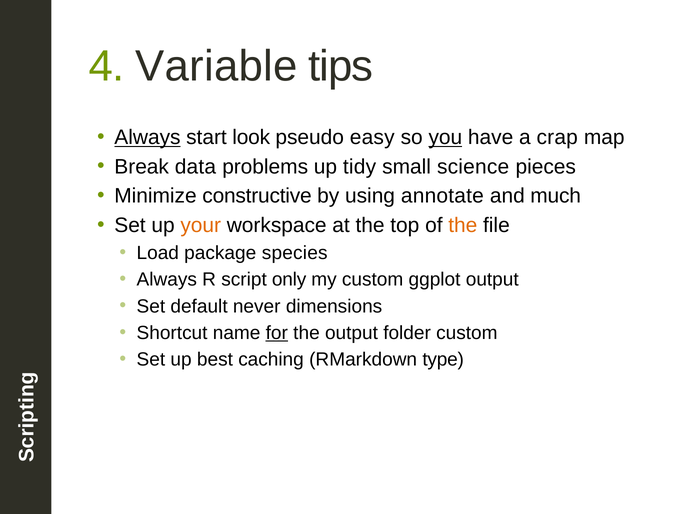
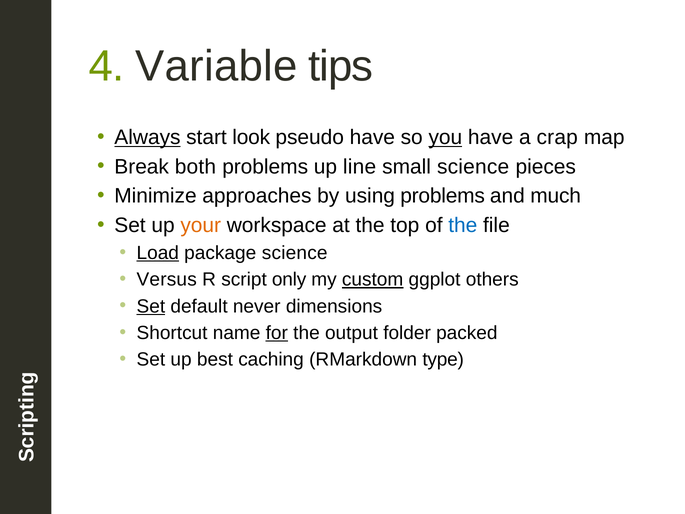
pseudo easy: easy -> have
data: data -> both
tidy: tidy -> line
constructive: constructive -> approaches
using annotate: annotate -> problems
the at (463, 225) colour: orange -> blue
Load underline: none -> present
package species: species -> science
Always at (167, 279): Always -> Versus
custom at (373, 279) underline: none -> present
ggplot output: output -> others
Set at (151, 306) underline: none -> present
folder custom: custom -> packed
